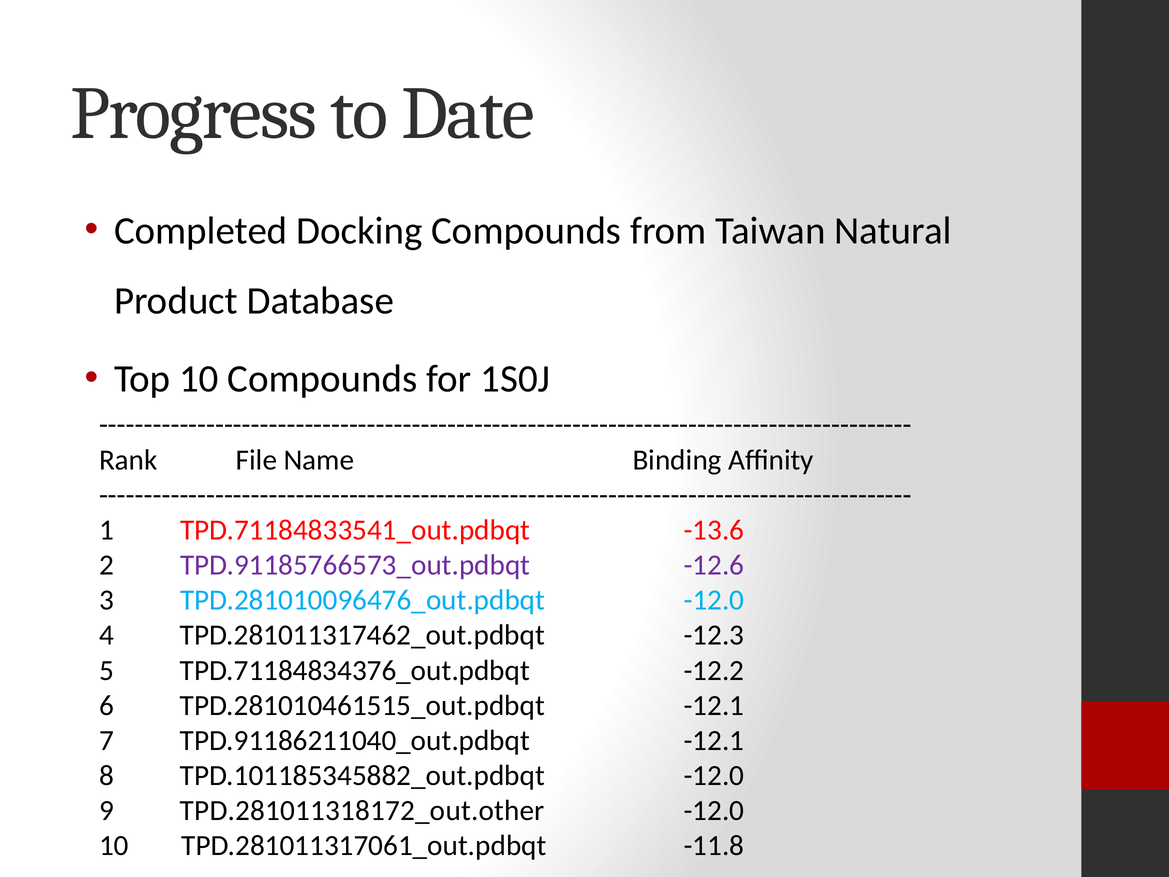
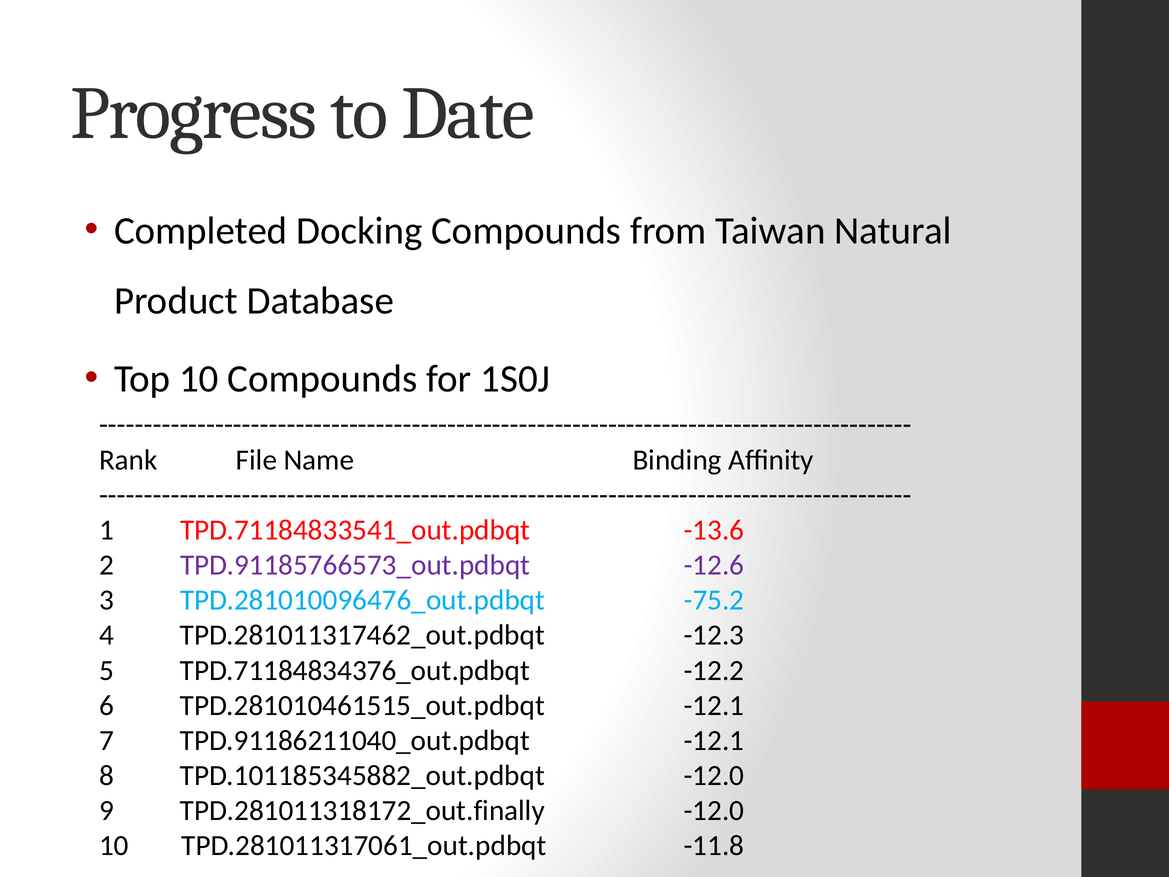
TPD.281010096476_out.pdbqt -12.0: -12.0 -> -75.2
TPD.281011318172_out.other: TPD.281011318172_out.other -> TPD.281011318172_out.finally
